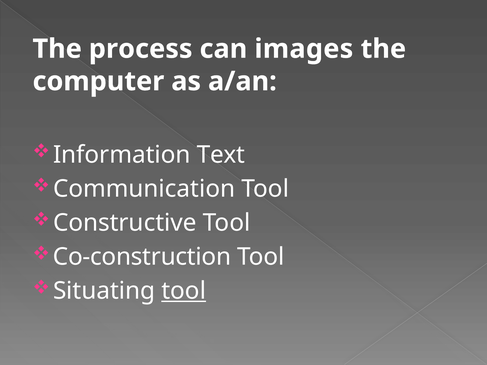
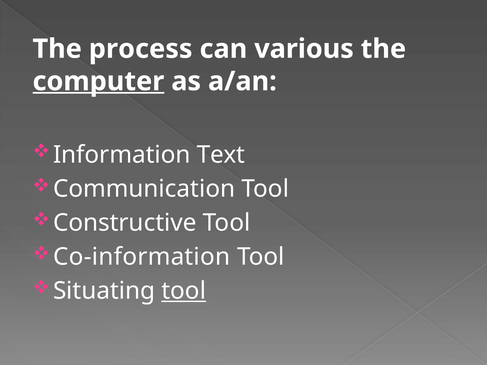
images: images -> various
computer underline: none -> present
Co-construction: Co-construction -> Co-information
